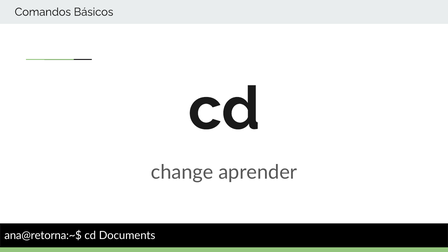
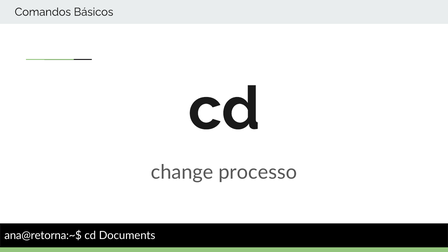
aprender: aprender -> processo
